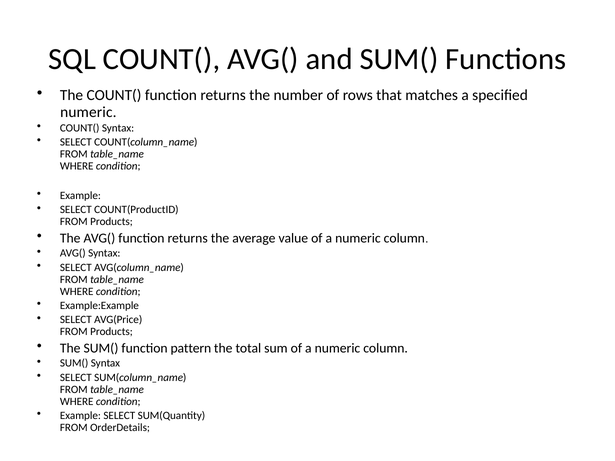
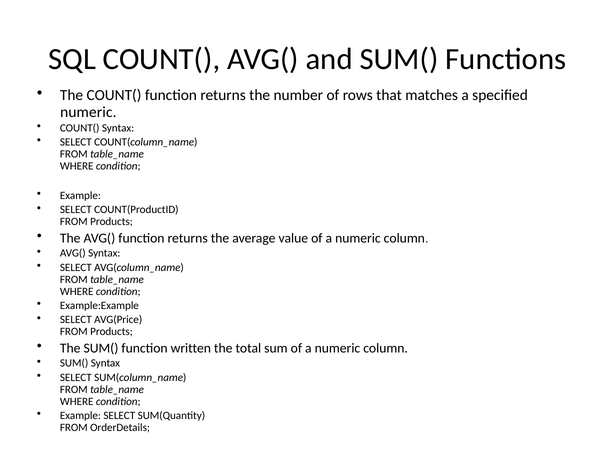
pattern: pattern -> written
